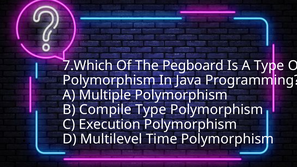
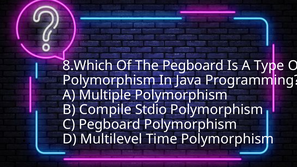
7.Which: 7.Which -> 8.Which
Compile Type: Type -> Stdio
C Execution: Execution -> Pegboard
